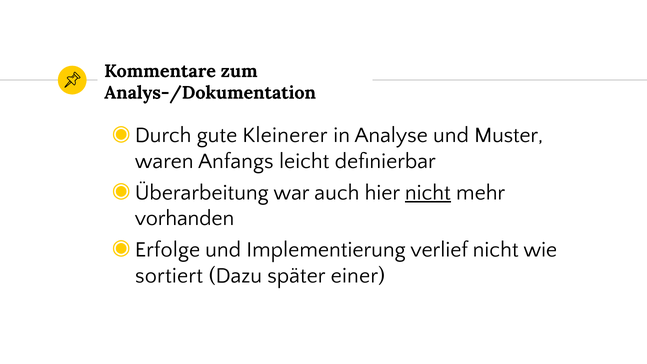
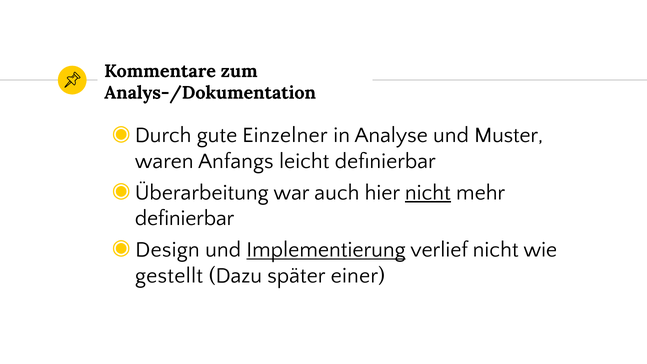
Kleinerer: Kleinerer -> Einzelner
vorhanden at (185, 218): vorhanden -> definierbar
Erfolge: Erfolge -> Design
Implementierung underline: none -> present
sortiert: sortiert -> gestellt
